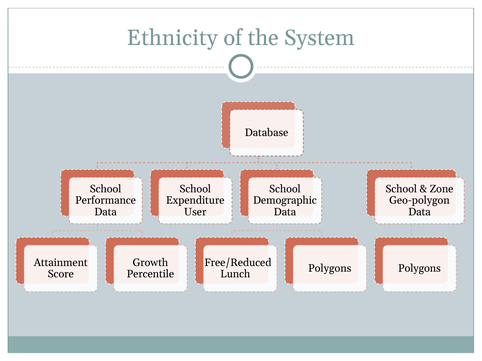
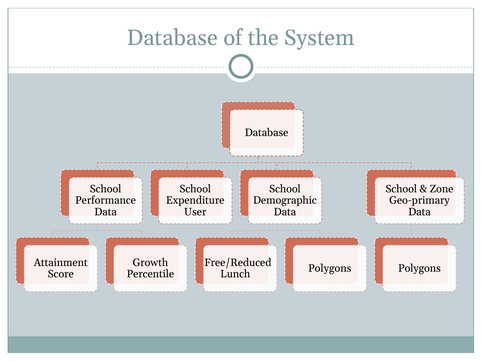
Ethnicity at (172, 38): Ethnicity -> Database
Geo-polygon: Geo-polygon -> Geo-primary
